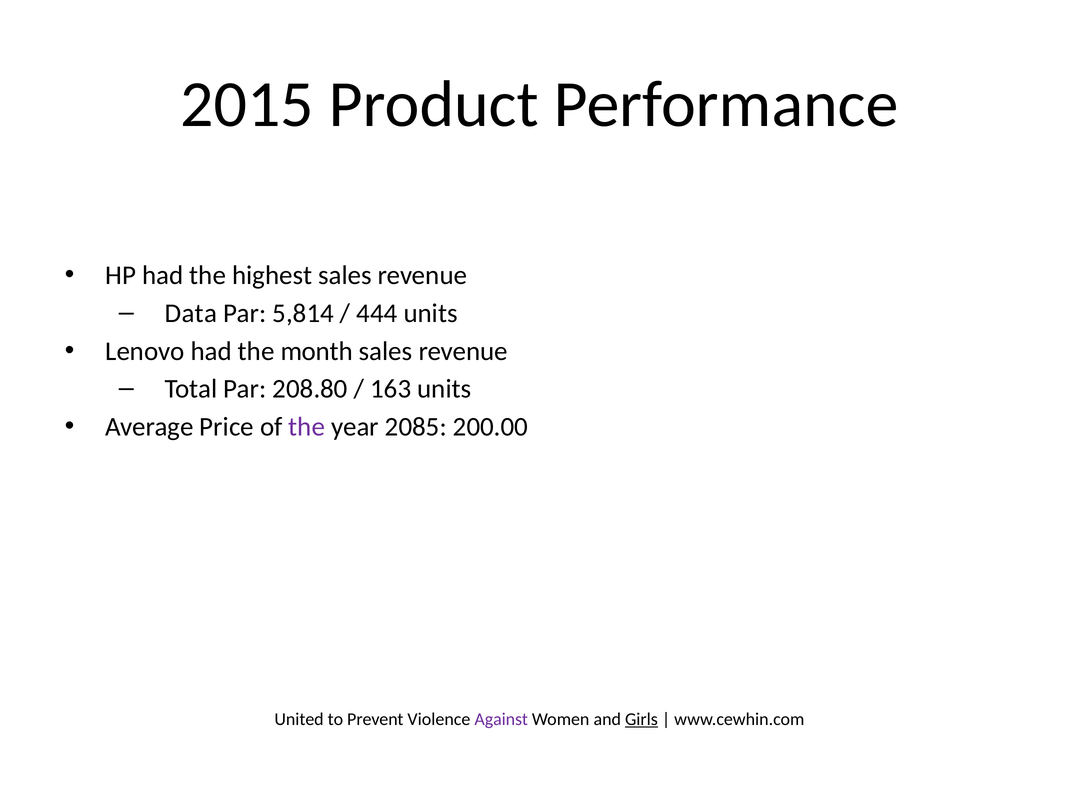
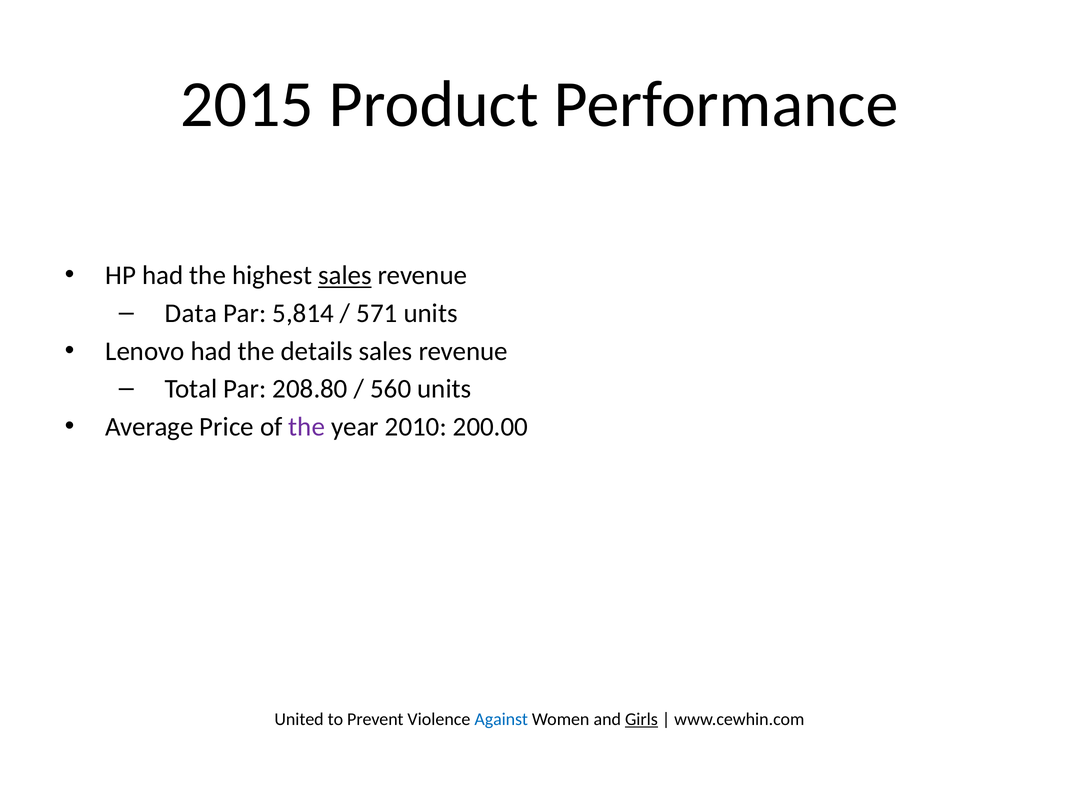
sales at (345, 276) underline: none -> present
444: 444 -> 571
month: month -> details
163: 163 -> 560
2085: 2085 -> 2010
Against colour: purple -> blue
